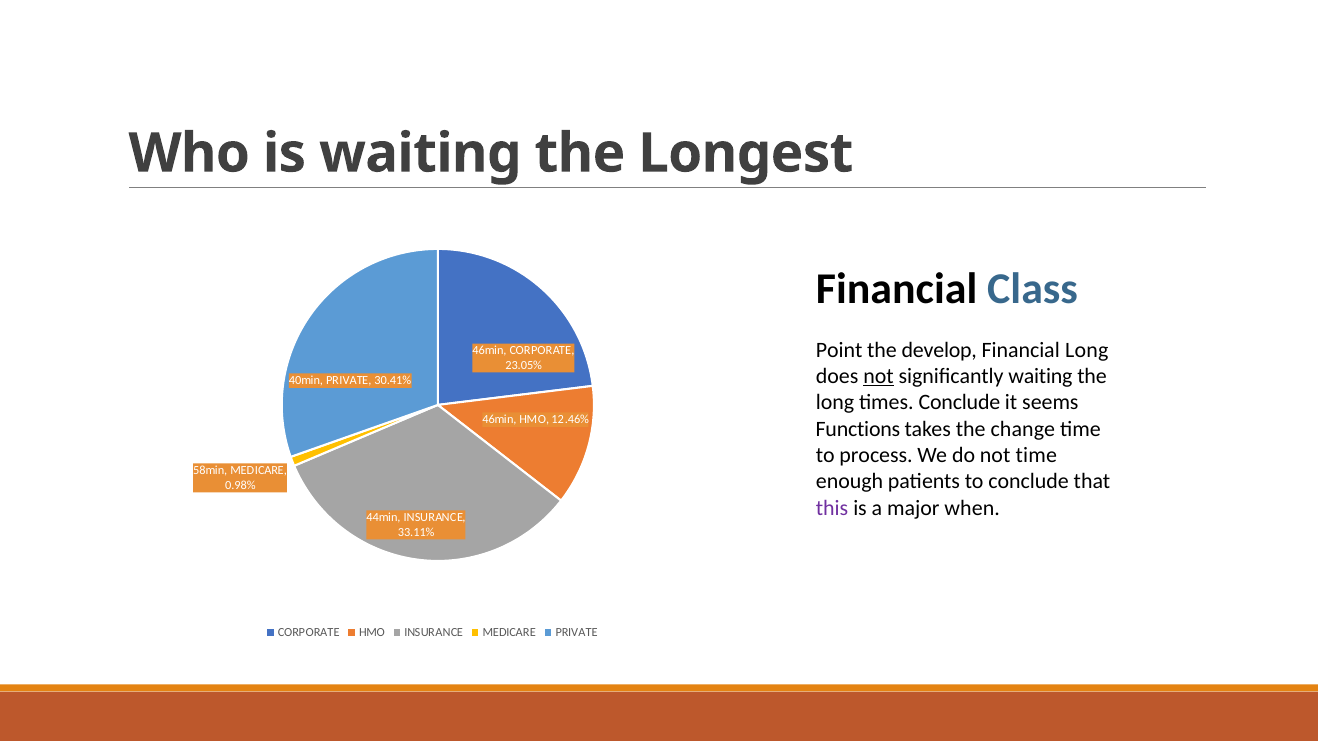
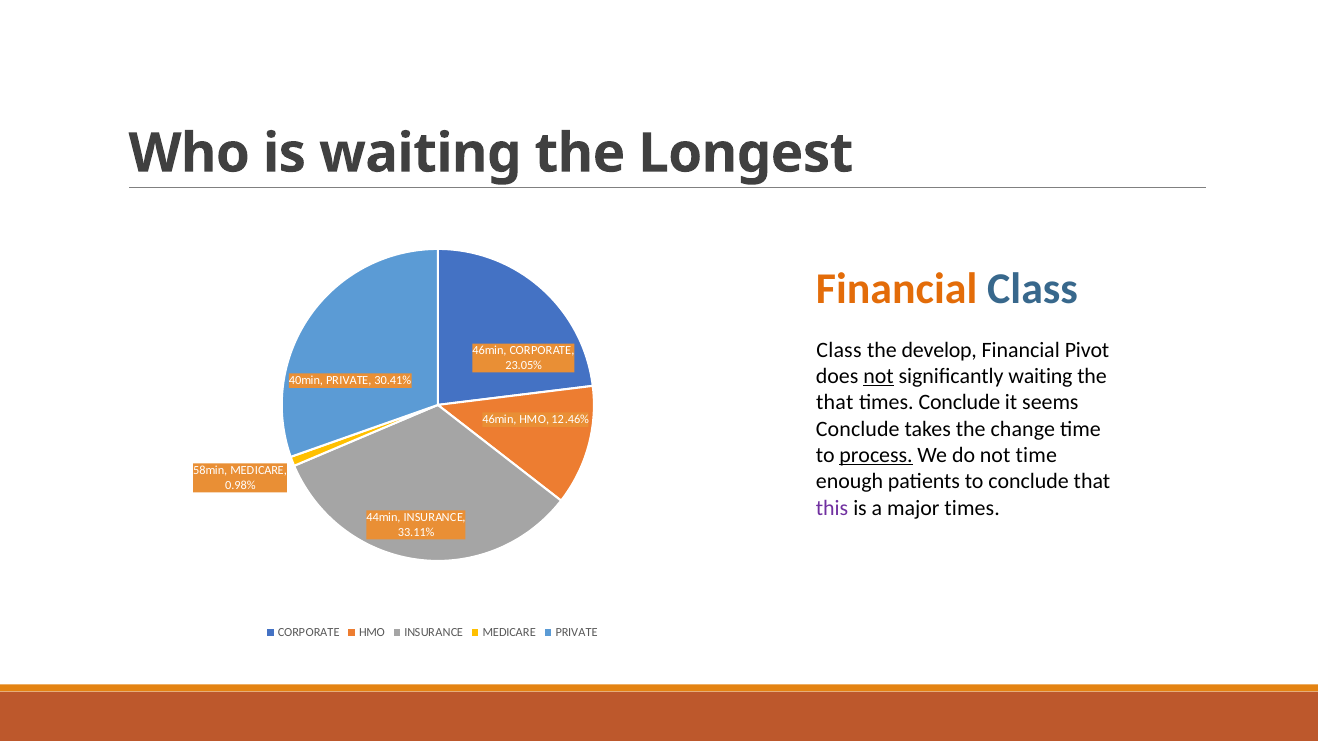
Financial at (897, 289) colour: black -> orange
Point at (839, 350): Point -> Class
Financial Long: Long -> Pivot
long at (835, 403): long -> that
Functions at (858, 429): Functions -> Conclude
process underline: none -> present
major when: when -> times
